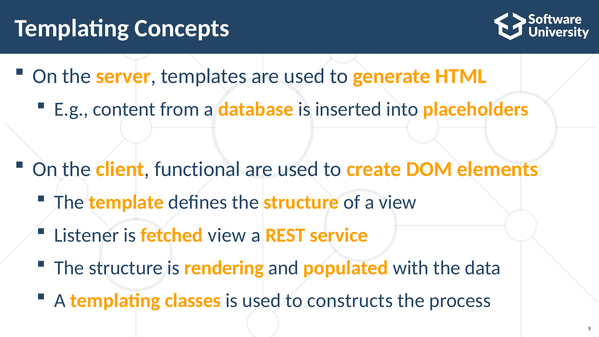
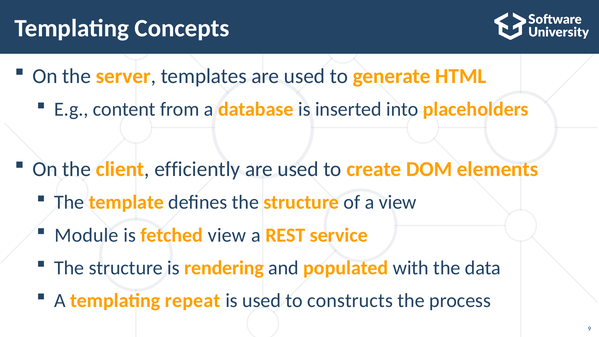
functional: functional -> efficiently
Listener: Listener -> Module
classes: classes -> repeat
